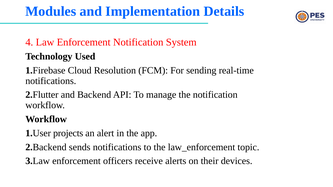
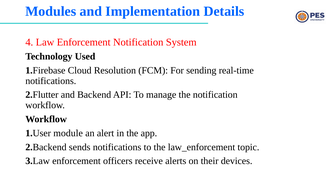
projects: projects -> module
